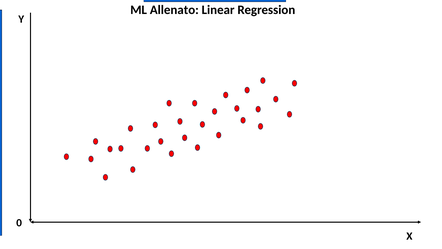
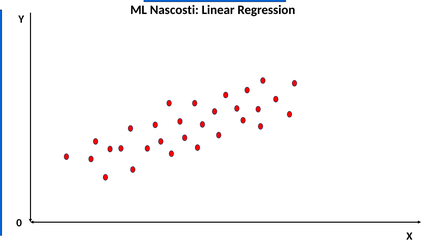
ML Allenato: Allenato -> Nascosti
